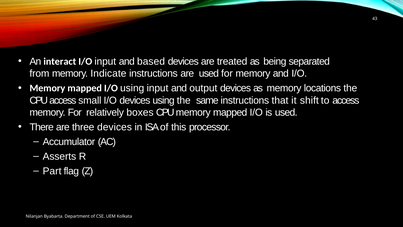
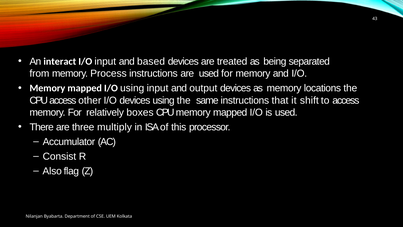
Indicate: Indicate -> Process
small: small -> other
three devices: devices -> multiply
Asserts: Asserts -> Consist
Part: Part -> Also
